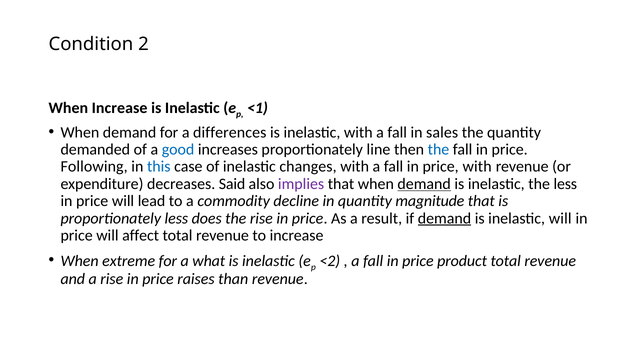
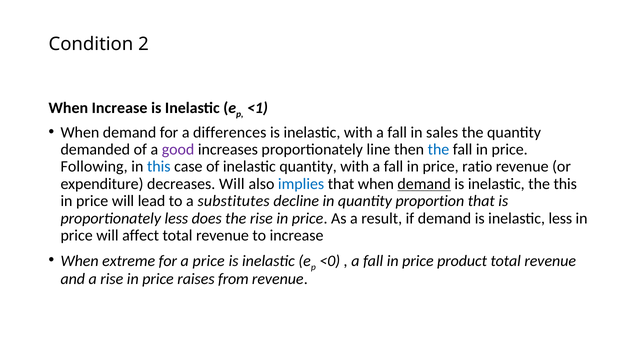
good colour: blue -> purple
inelastic changes: changes -> quantity
price with: with -> ratio
decreases Said: Said -> Will
implies colour: purple -> blue
the less: less -> this
commodity: commodity -> substitutes
magnitude: magnitude -> proportion
demand at (445, 218) underline: present -> none
inelastic will: will -> less
a what: what -> price
<2: <2 -> <0
than: than -> from
